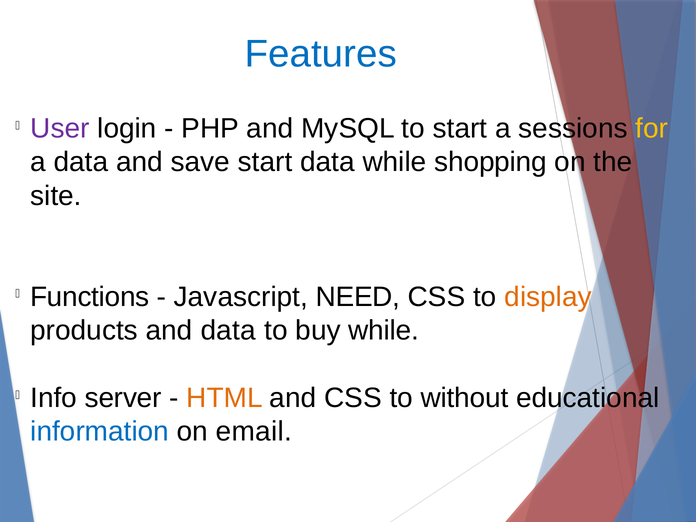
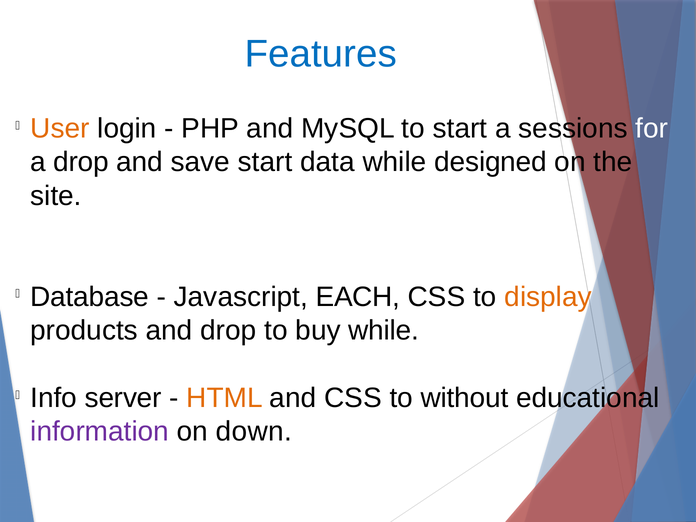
User colour: purple -> orange
for colour: yellow -> white
a data: data -> drop
shopping: shopping -> designed
Functions: Functions -> Database
NEED: NEED -> EACH
and data: data -> drop
information colour: blue -> purple
email: email -> down
